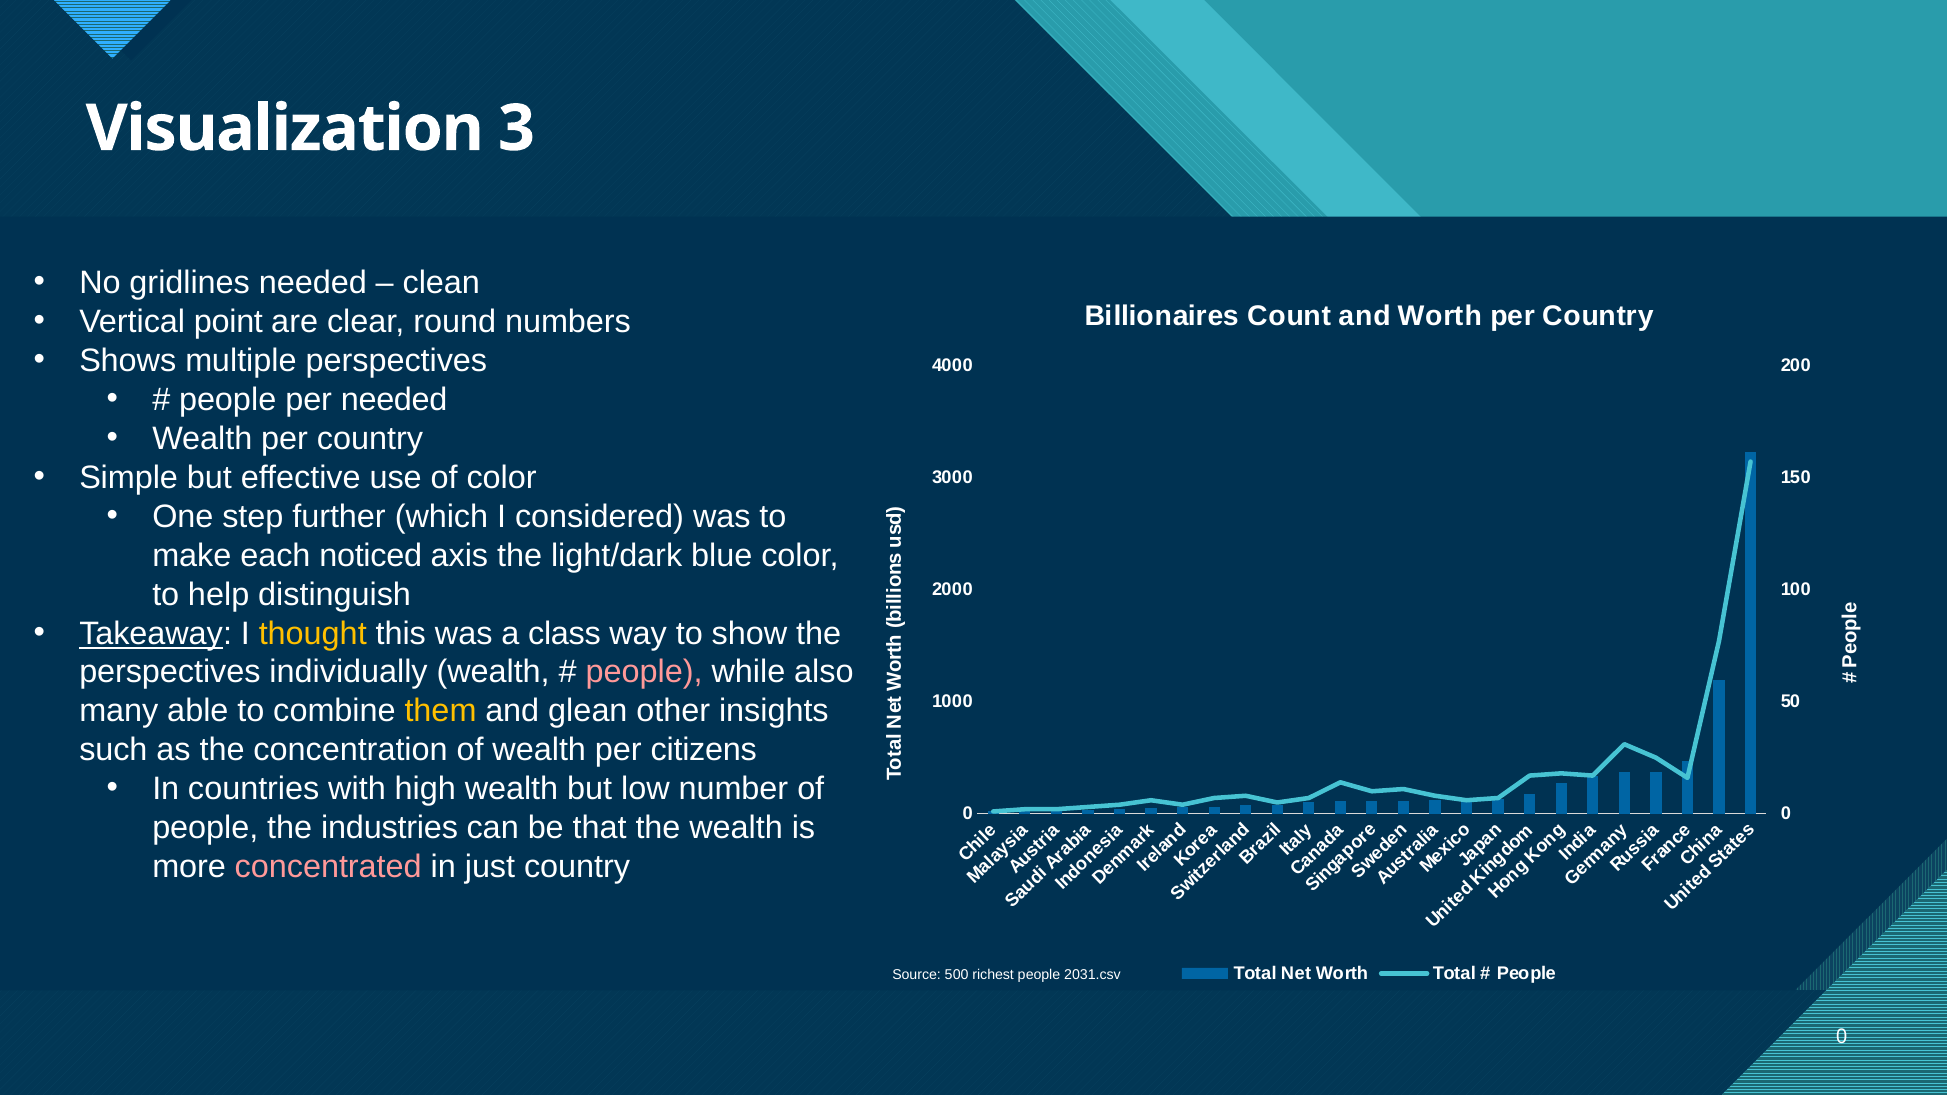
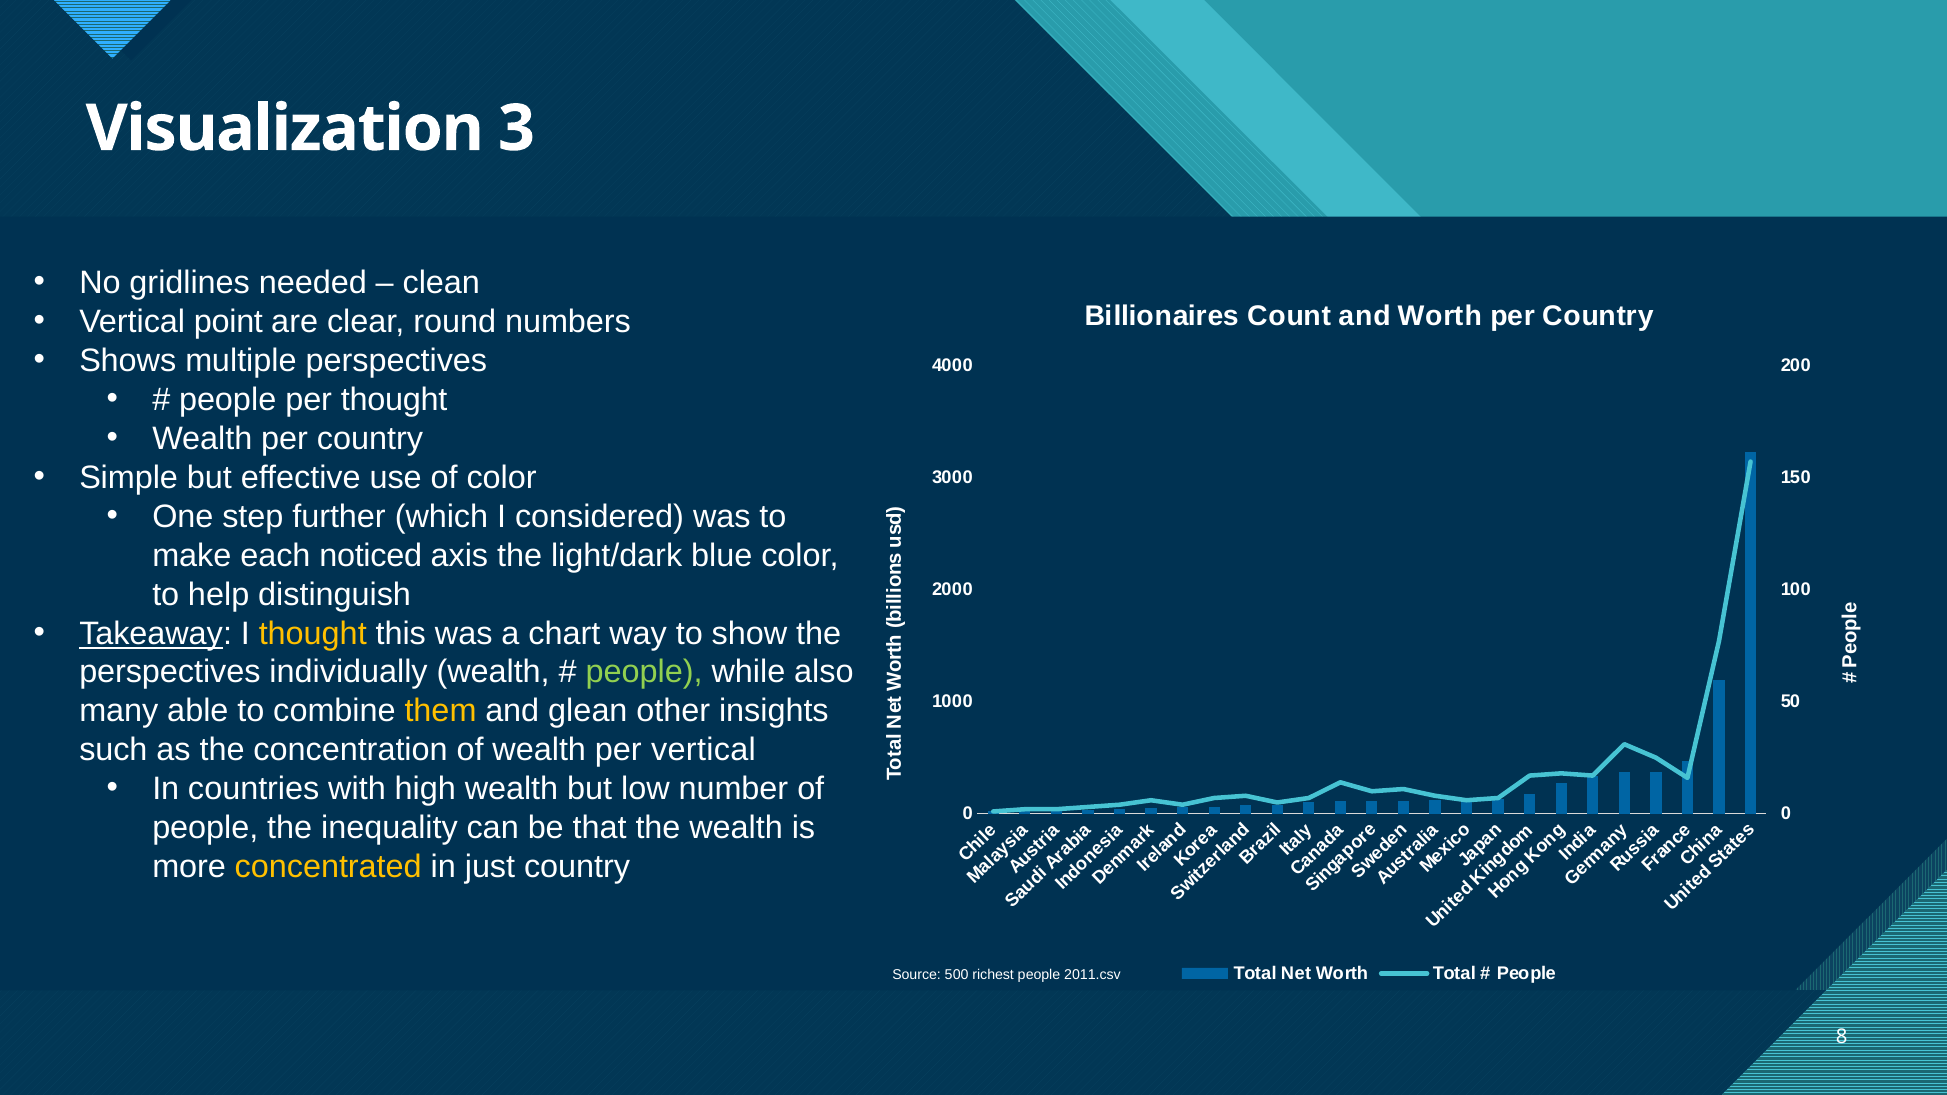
per needed: needed -> thought
class: class -> chart
people at (644, 672) colour: pink -> light green
per citizens: citizens -> vertical
industries: industries -> inequality
concentrated colour: pink -> yellow
2031.csv: 2031.csv -> 2011.csv
0 at (1842, 1037): 0 -> 8
